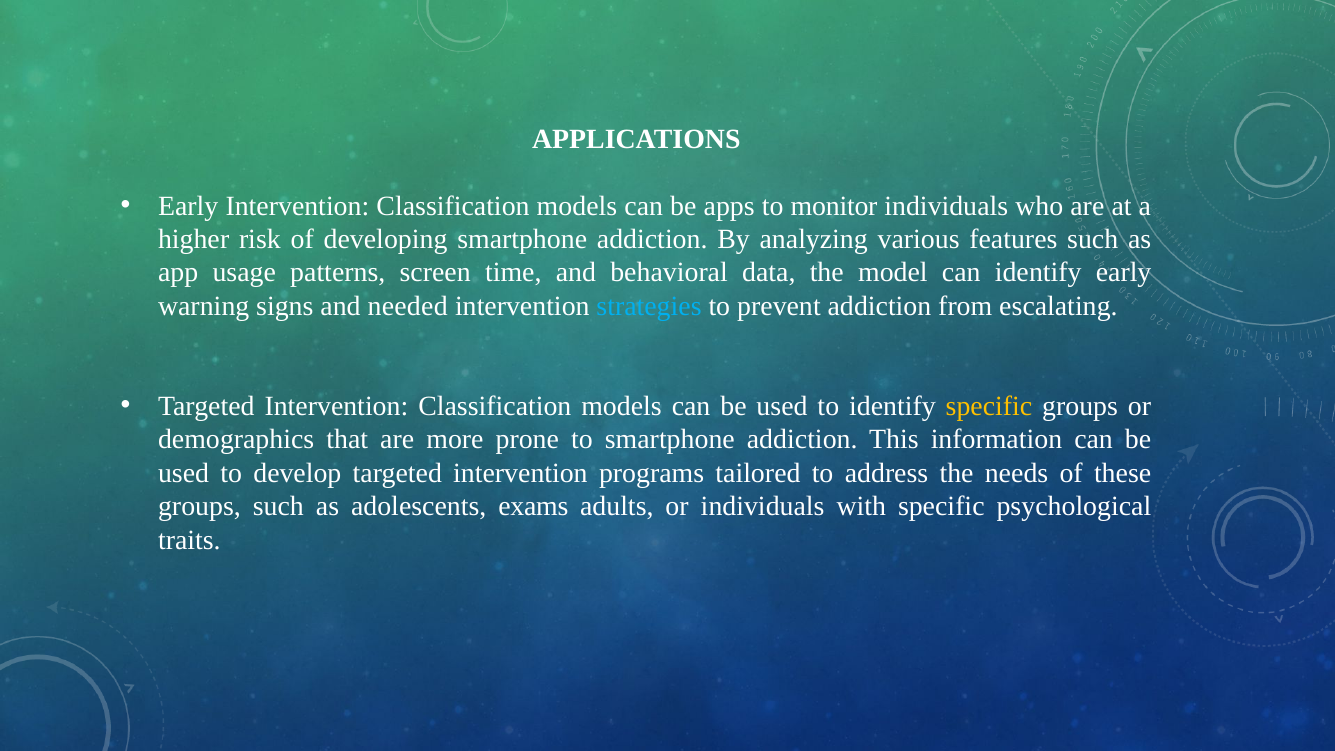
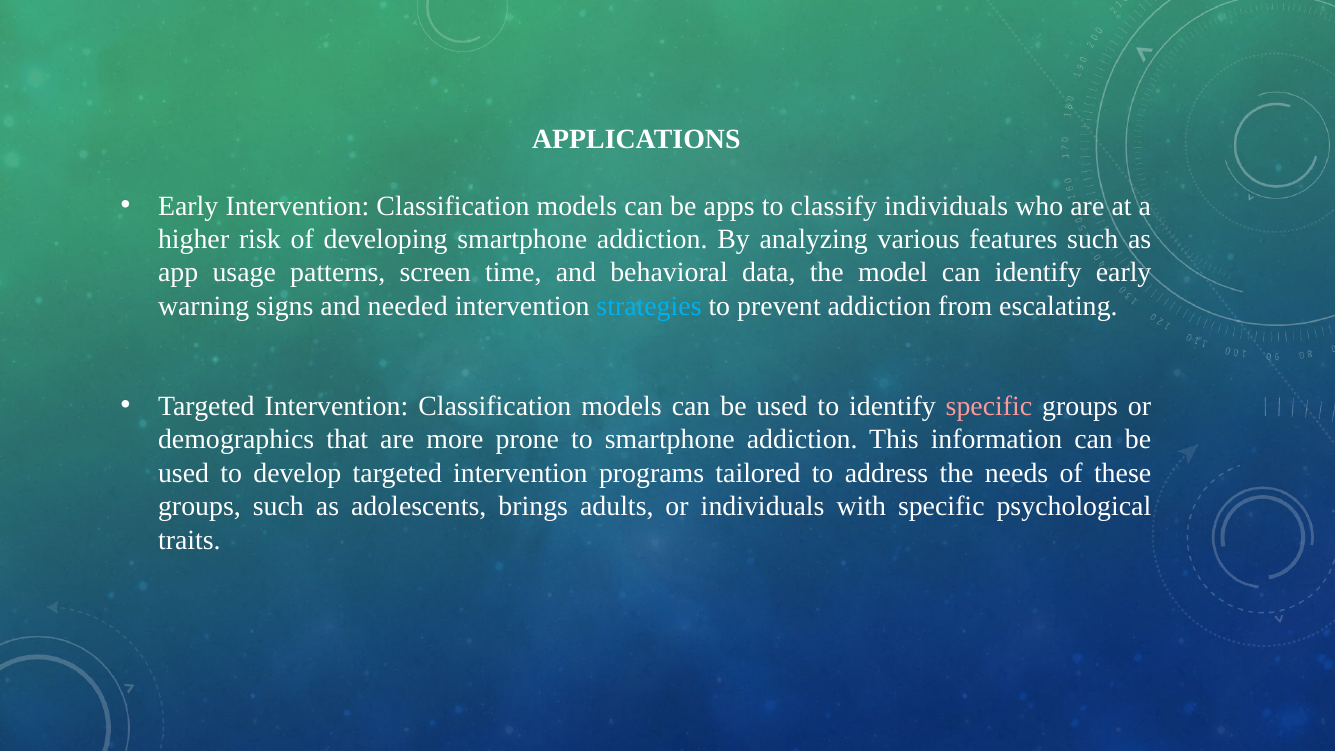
monitor: monitor -> classify
specific at (989, 406) colour: yellow -> pink
exams: exams -> brings
